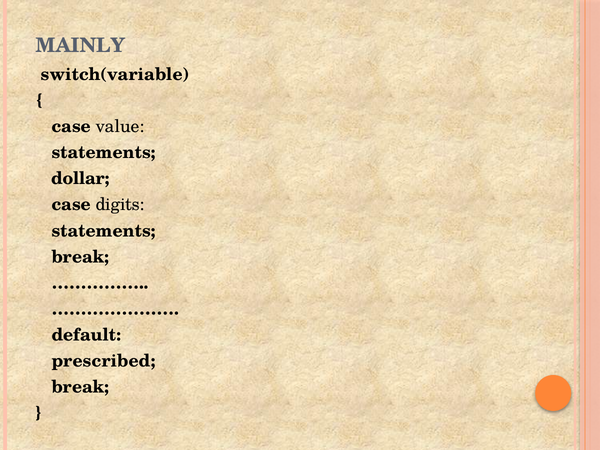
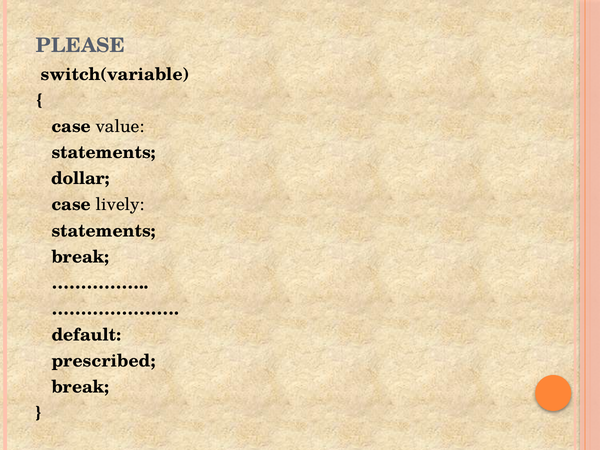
MAINLY: MAINLY -> PLEASE
digits: digits -> lively
